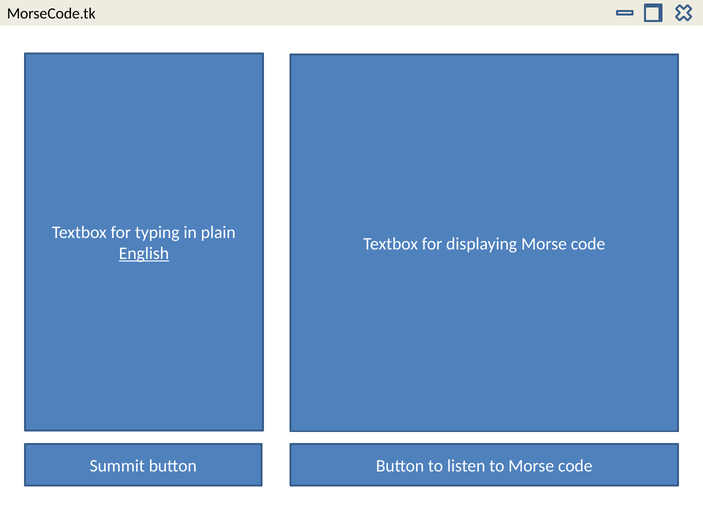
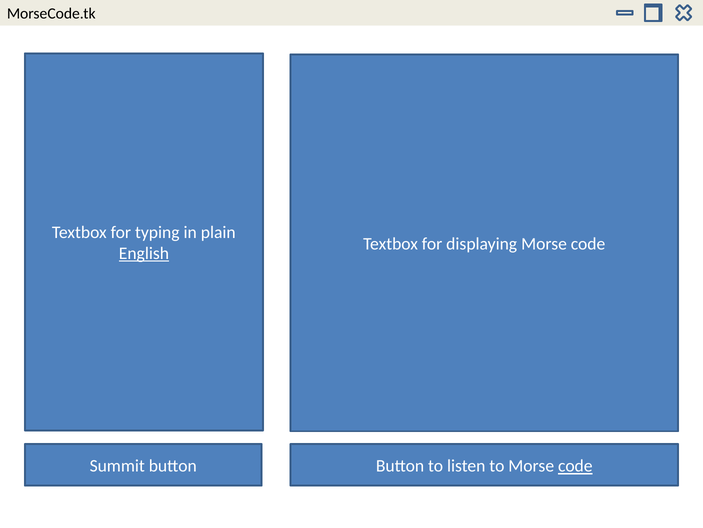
code at (575, 466) underline: none -> present
